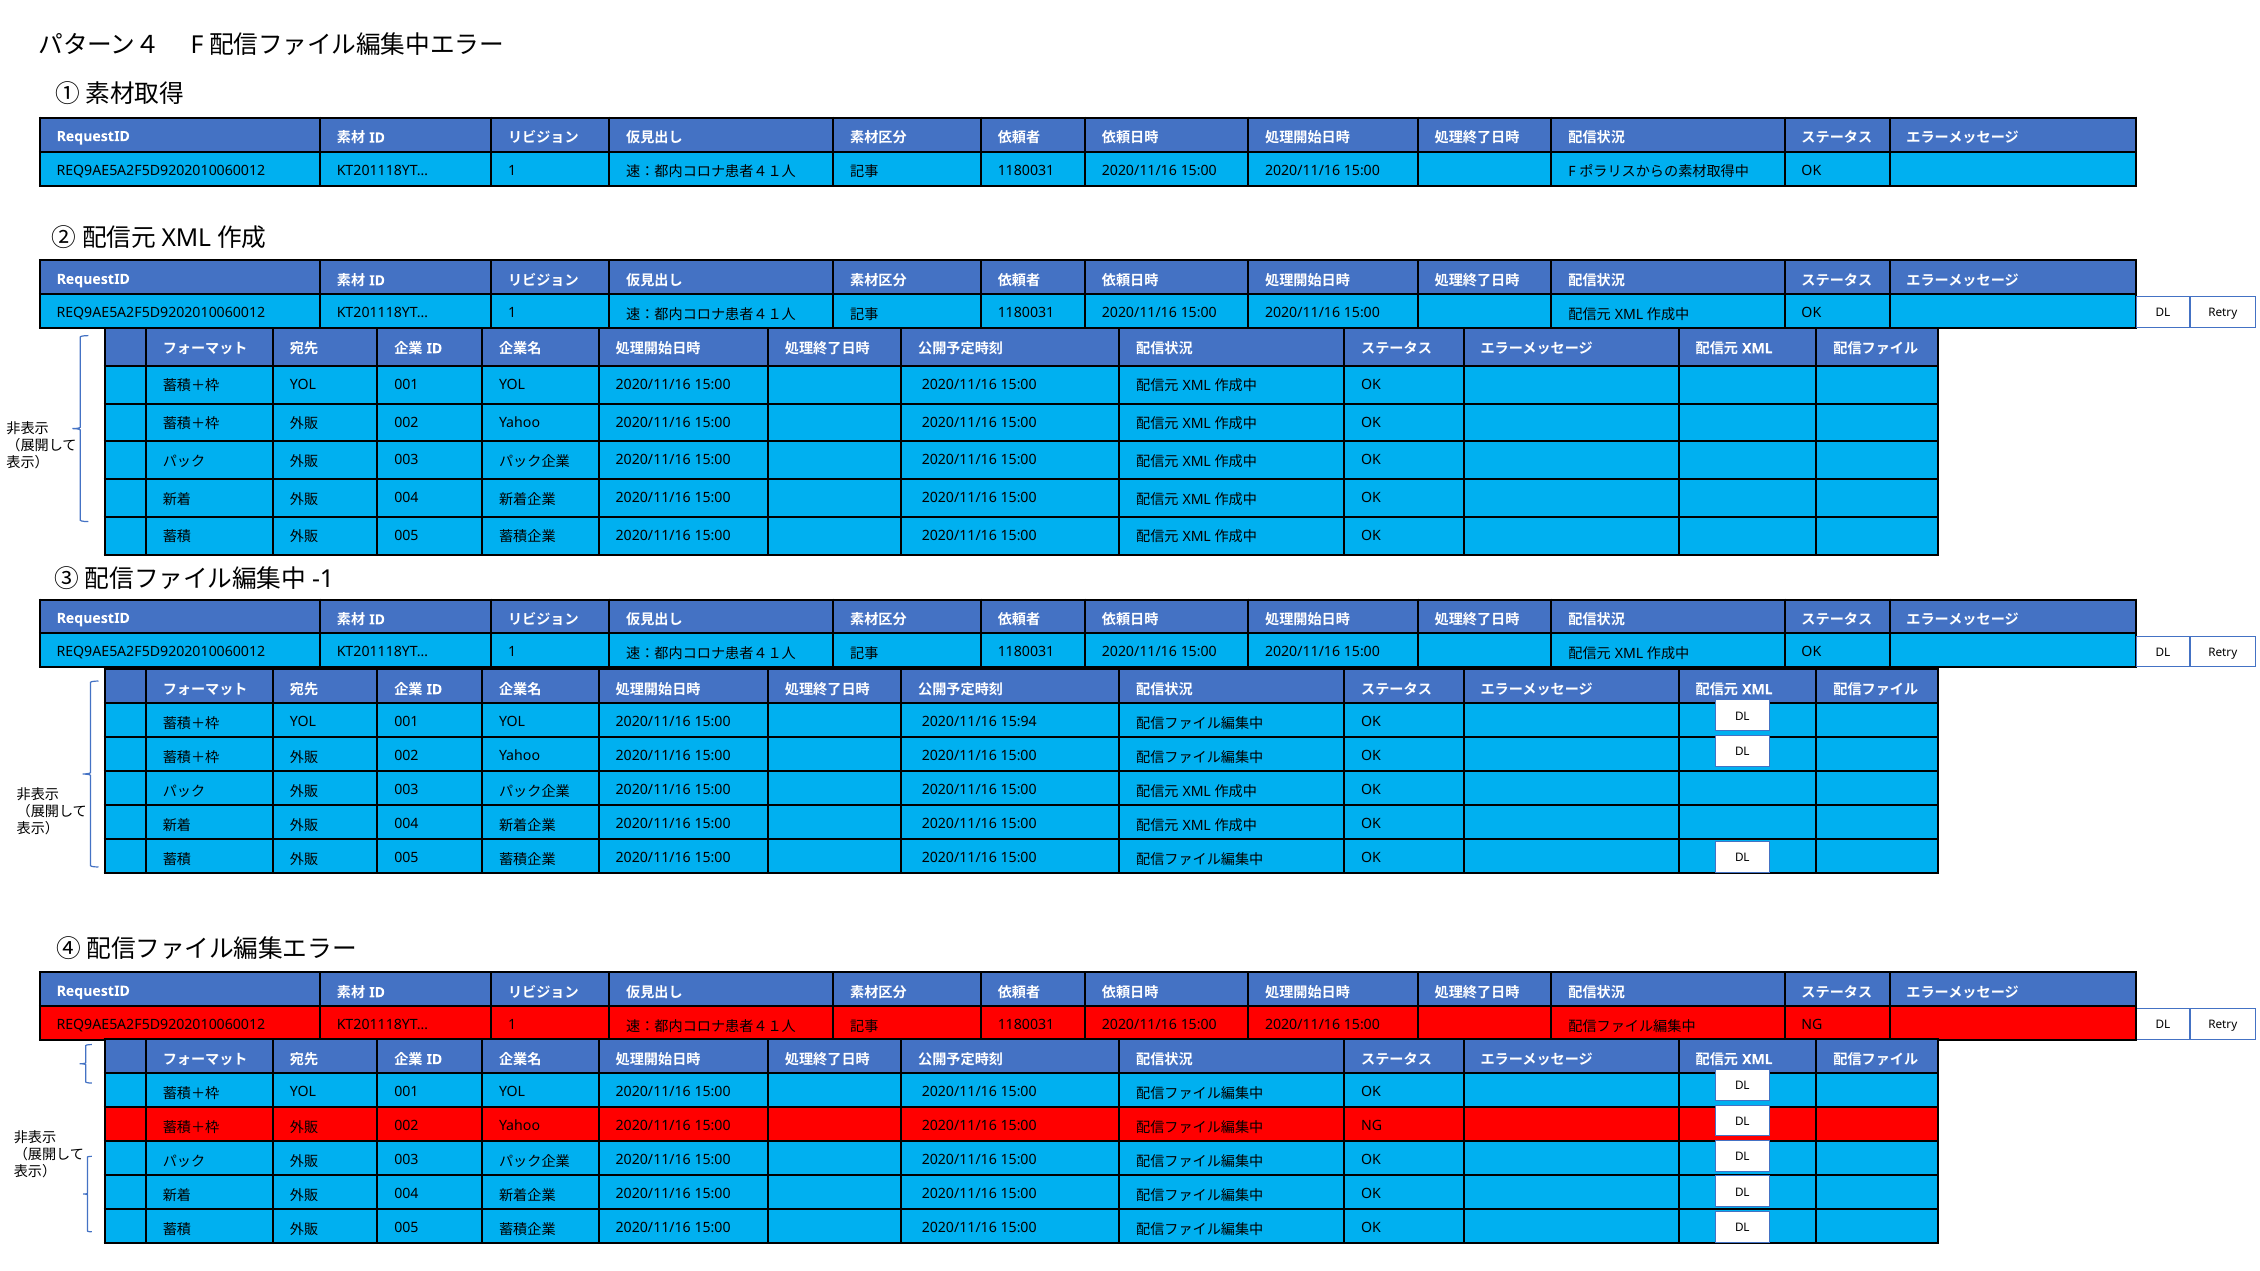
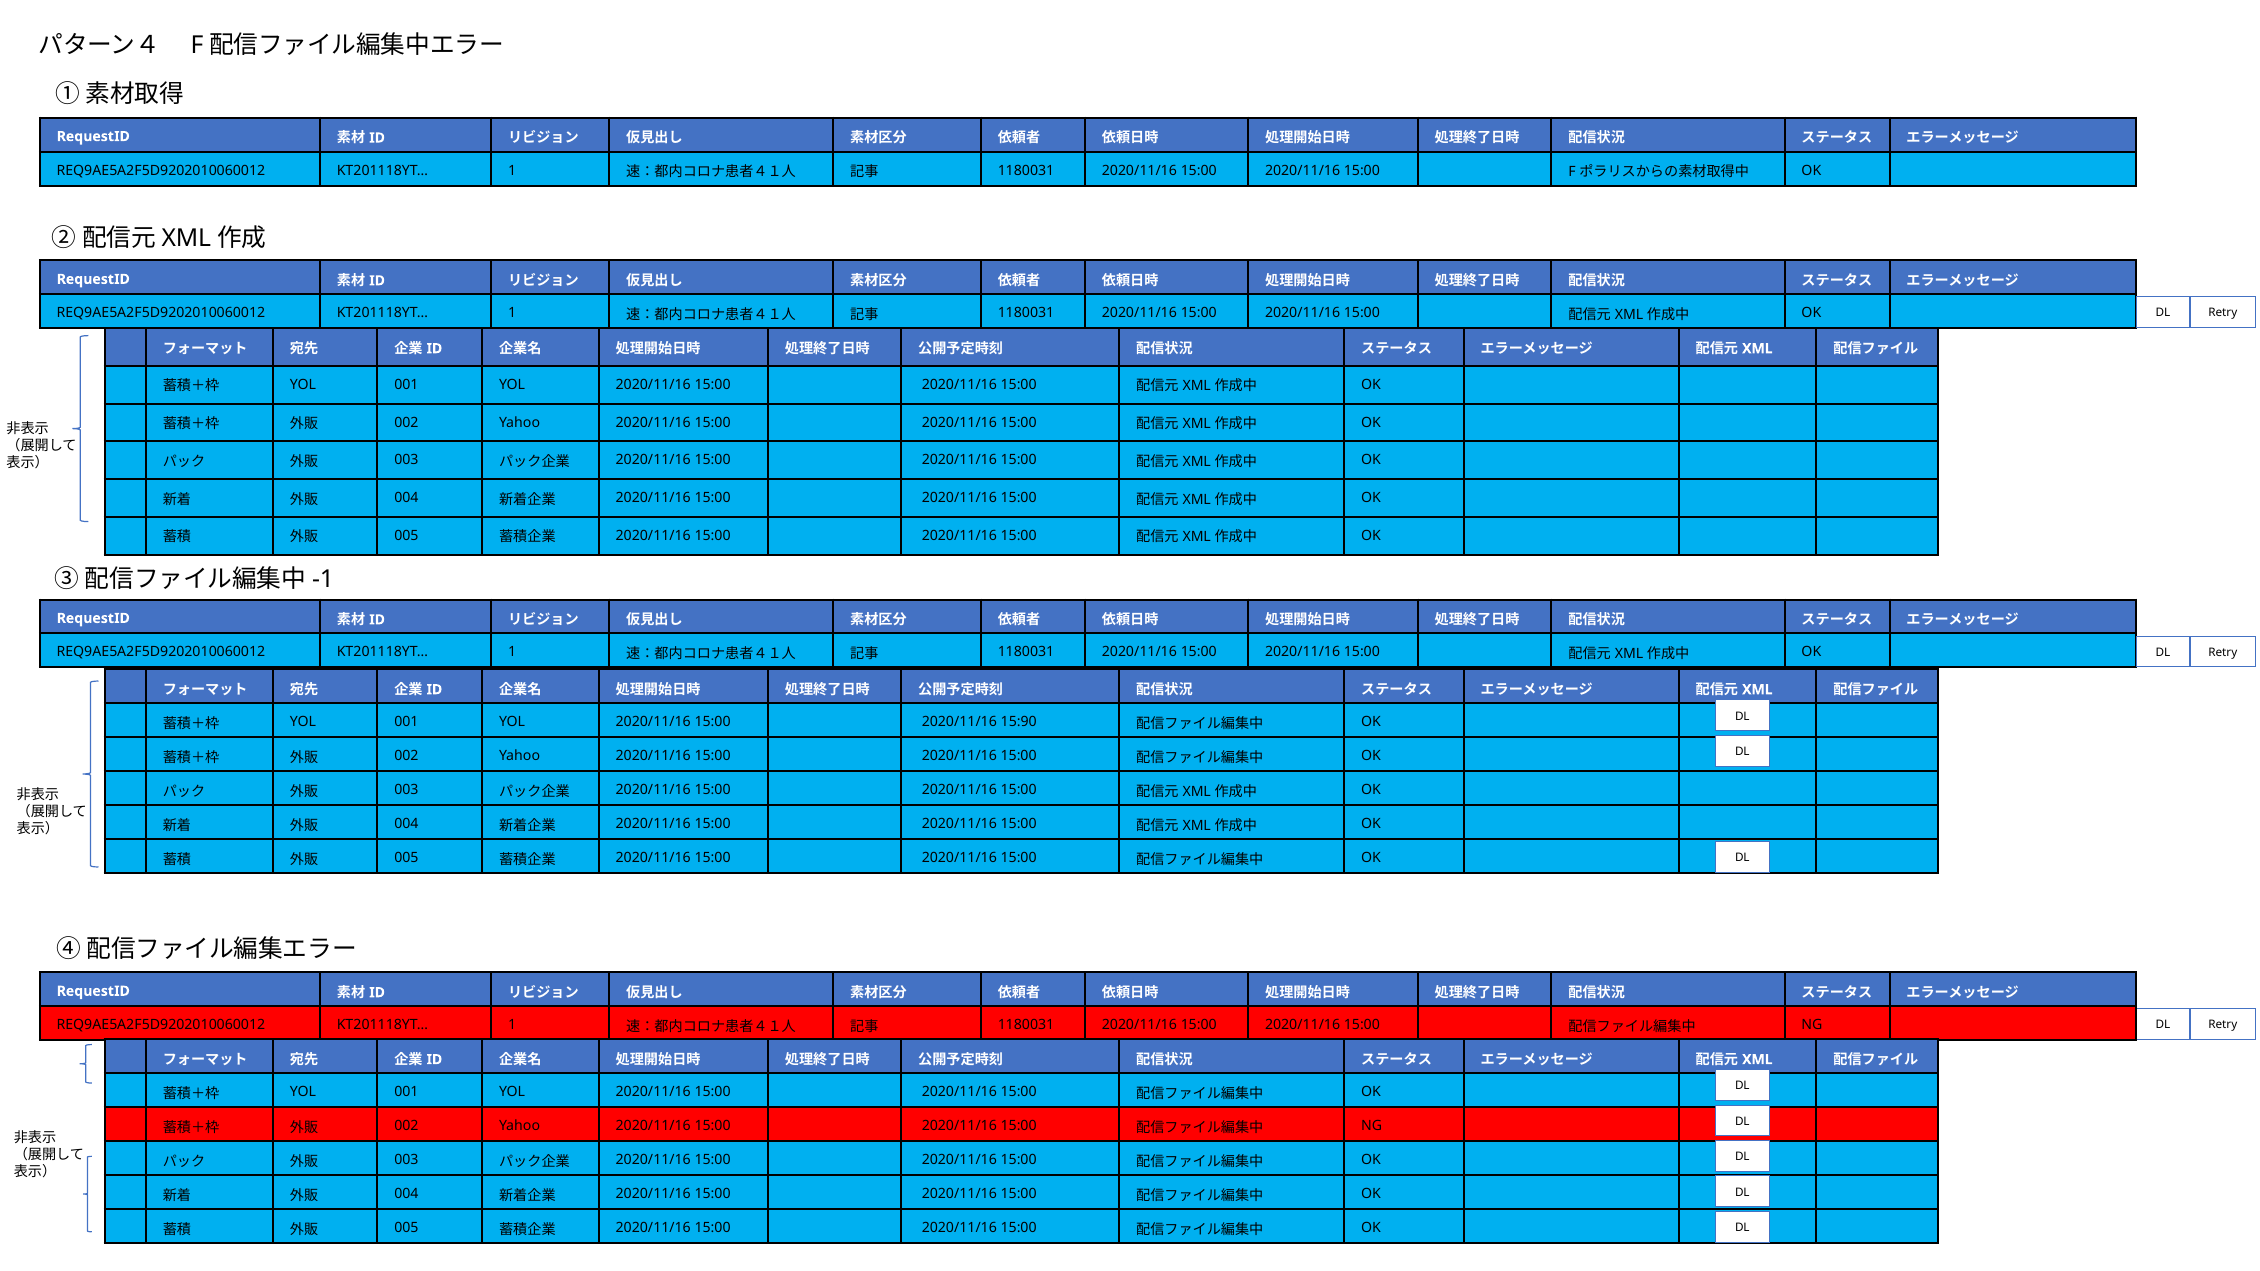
15:94: 15:94 -> 15:90
